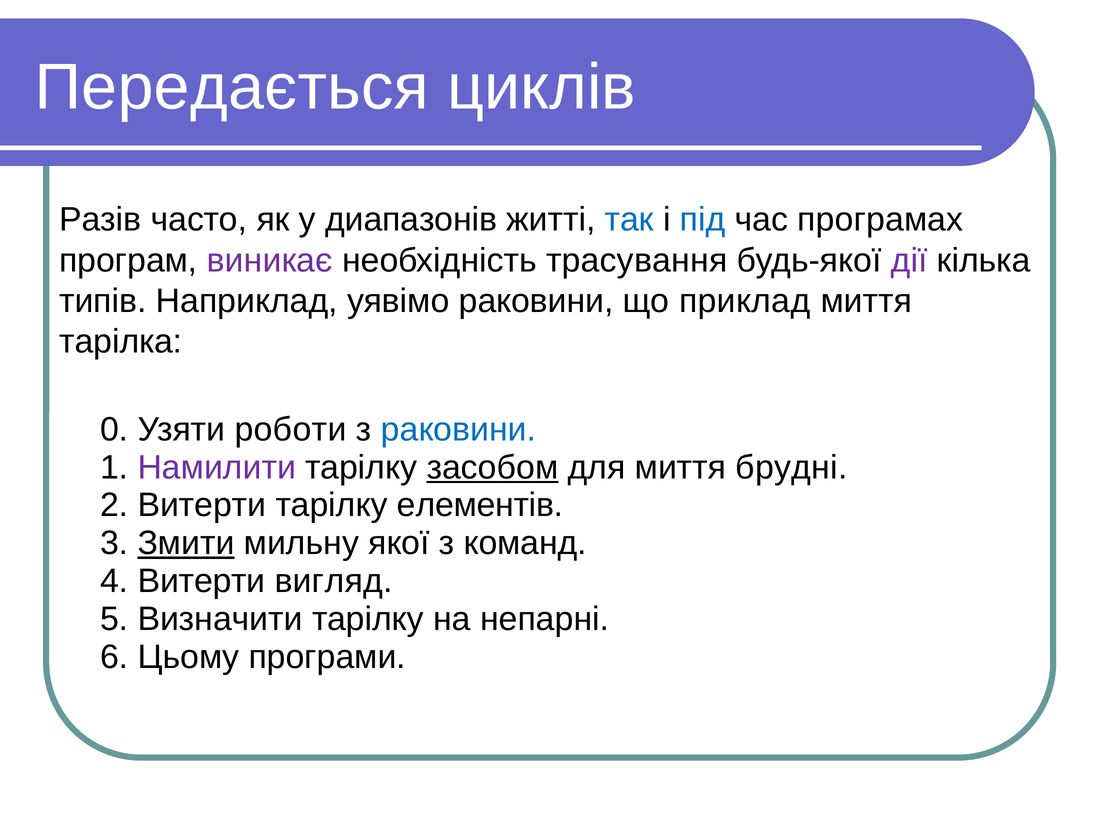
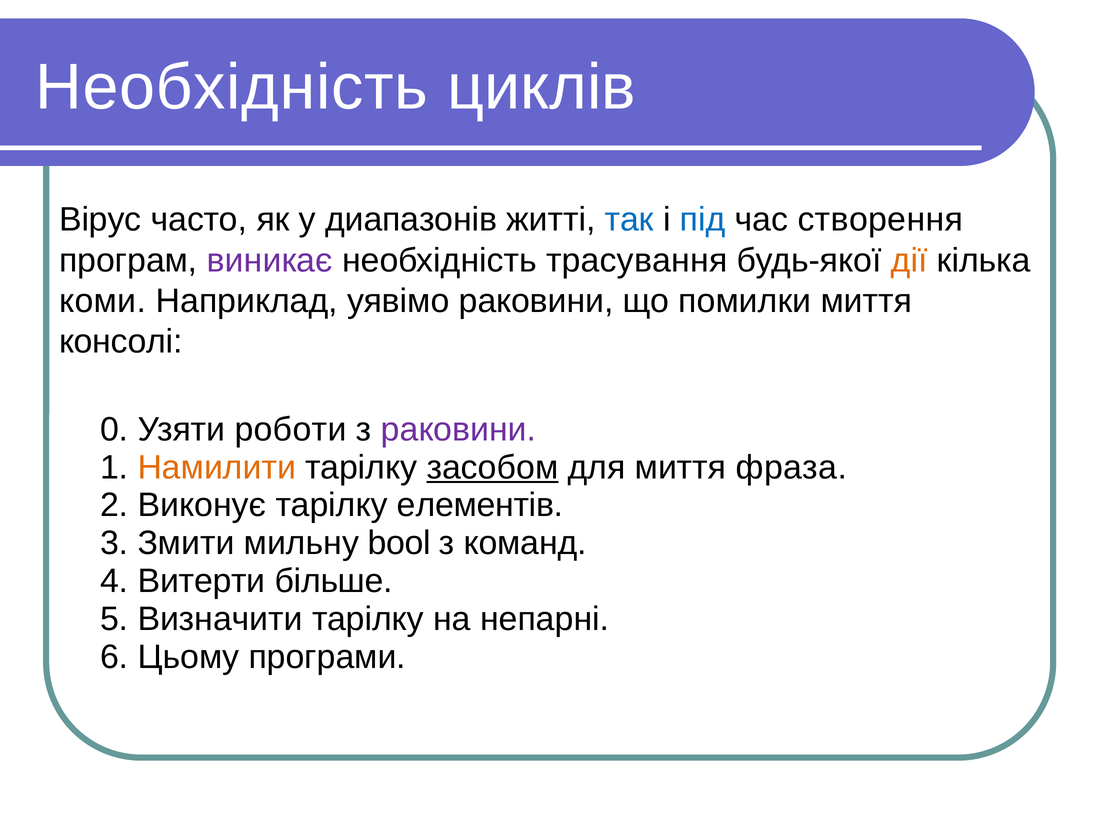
Передається at (232, 87): Передається -> Необхідність
Разів: Разів -> Вірус
програмах: програмах -> створення
дії colour: purple -> orange
типів: типів -> коми
приклад: приклад -> помилки
тарілка: тарілка -> консолі
раковини at (459, 429) colour: blue -> purple
Намилити colour: purple -> orange
брудні: брудні -> фраза
2 Витерти: Витерти -> Виконує
Змити underline: present -> none
якої: якої -> bool
вигляд: вигляд -> більше
